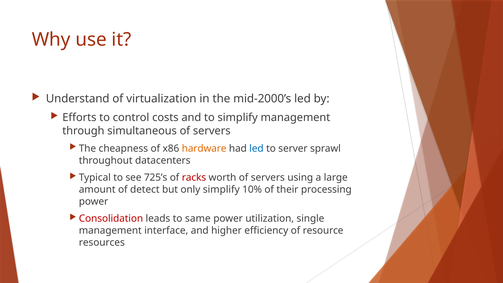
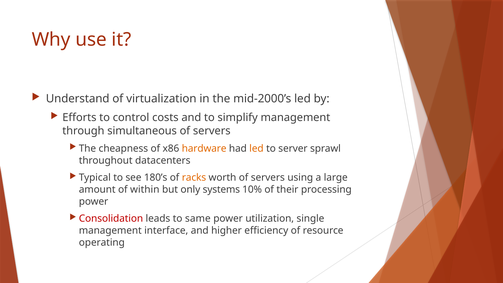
led at (256, 148) colour: blue -> orange
725’s: 725’s -> 180’s
racks colour: red -> orange
detect: detect -> within
only simplify: simplify -> systems
resources: resources -> operating
